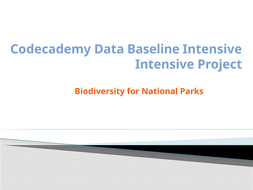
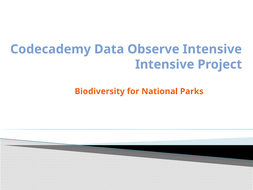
Baseline: Baseline -> Observe
